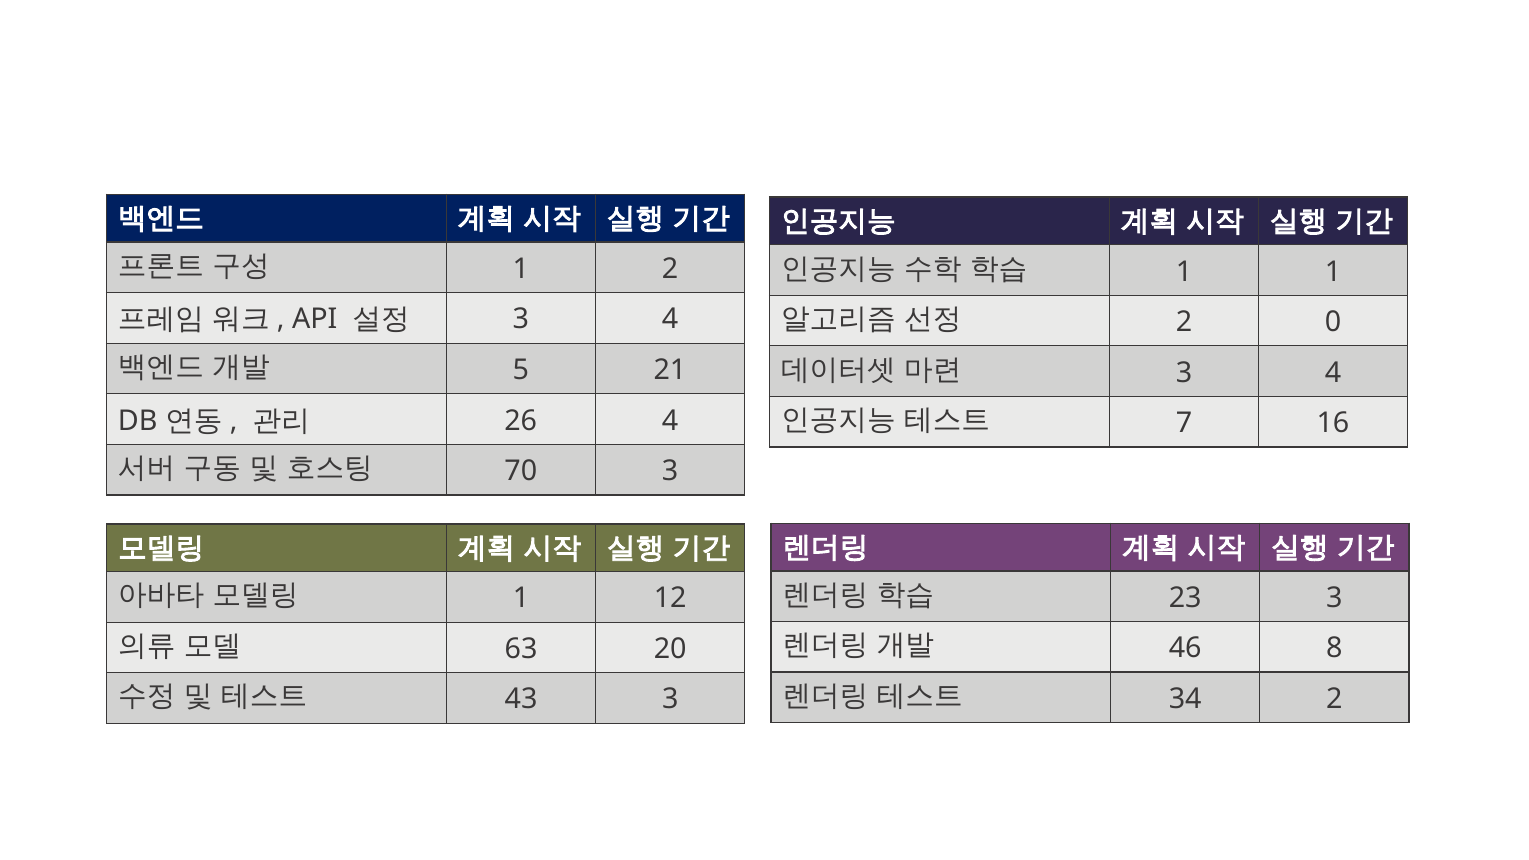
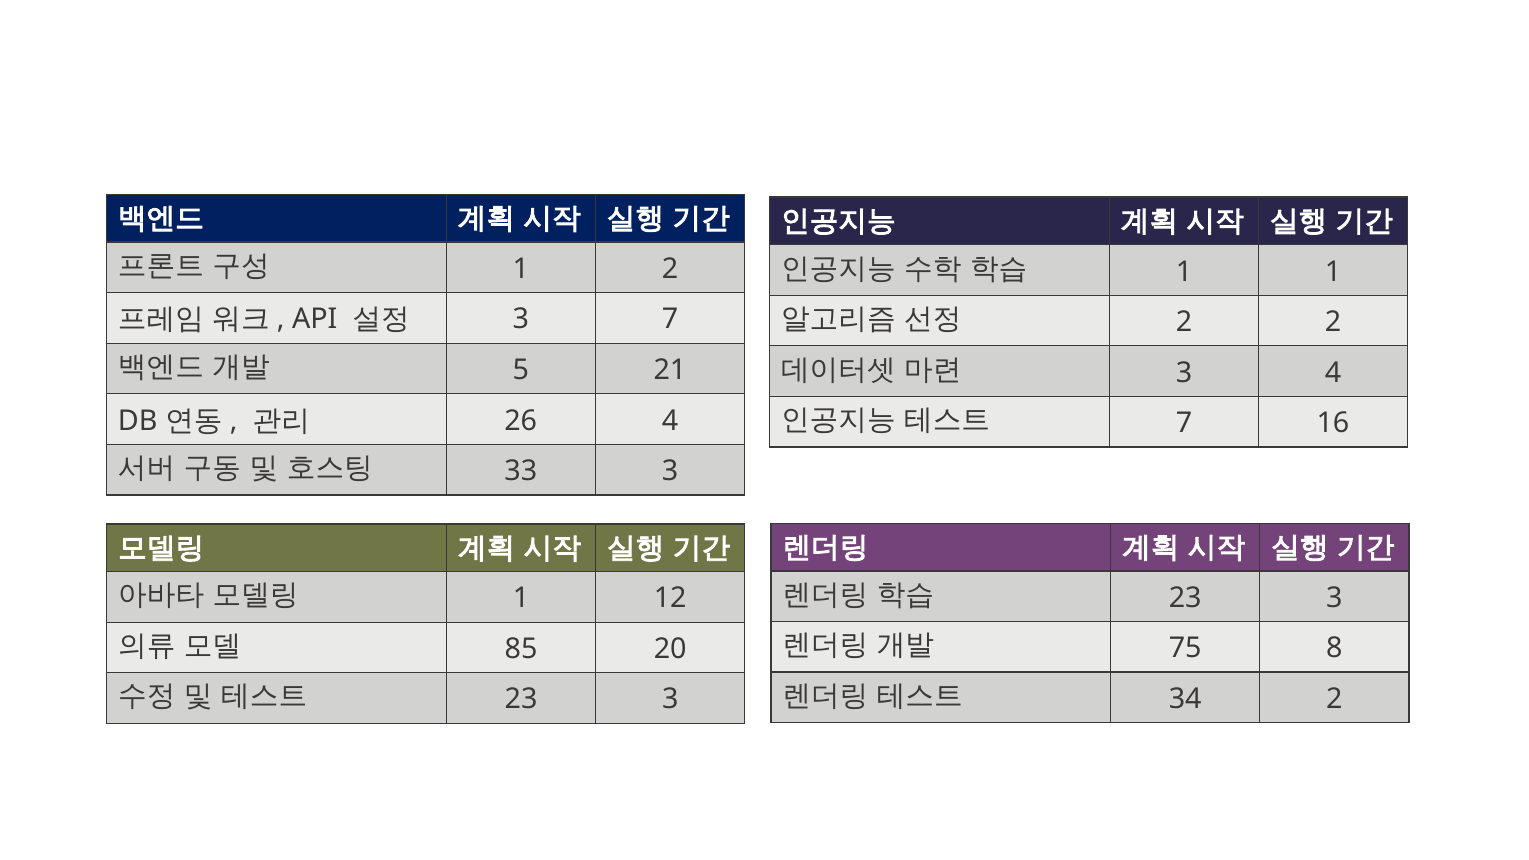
2 0: 0 -> 2
4 at (670, 319): 4 -> 7
70: 70 -> 33
46: 46 -> 75
63: 63 -> 85
43 at (521, 700): 43 -> 23
